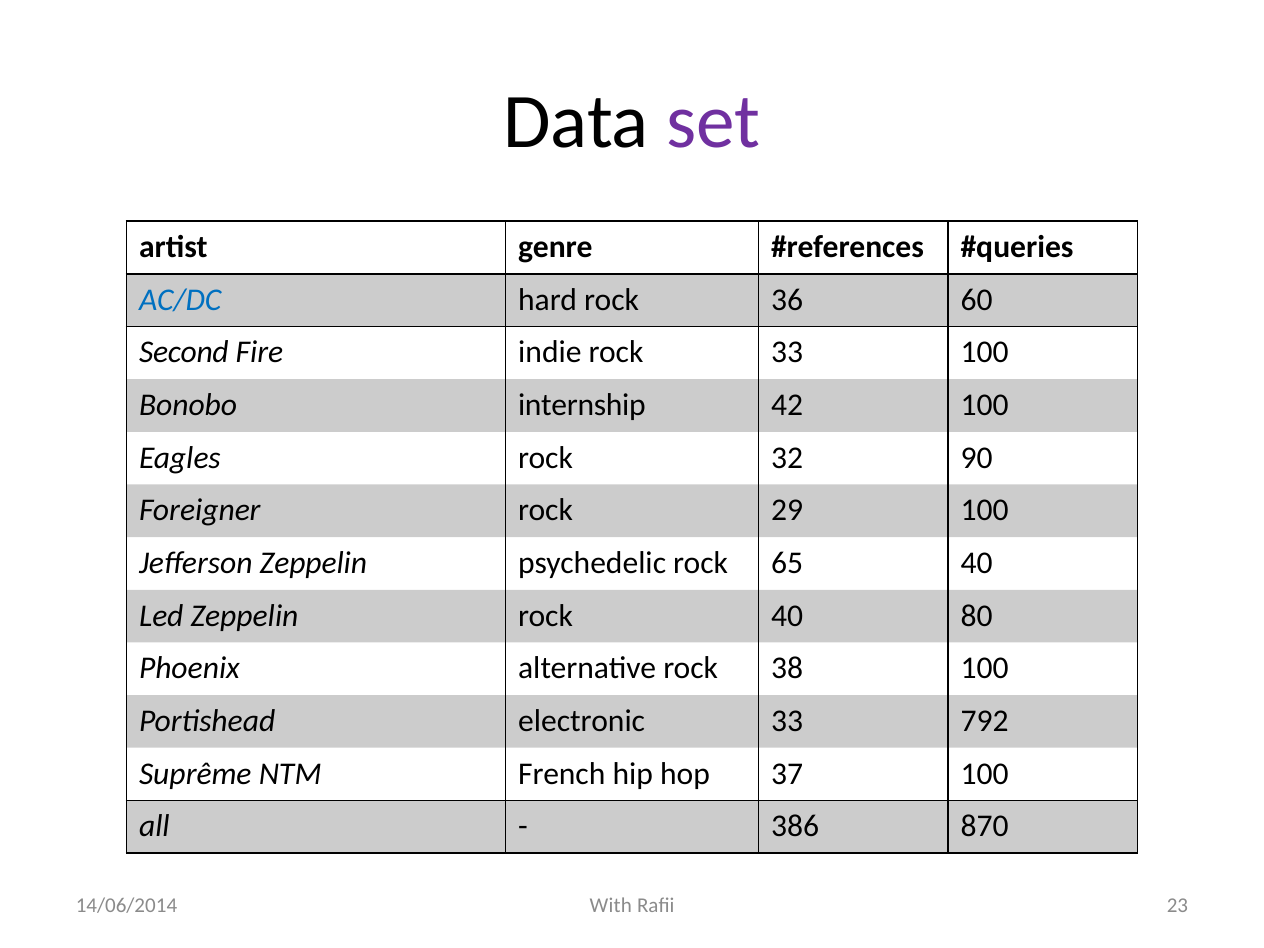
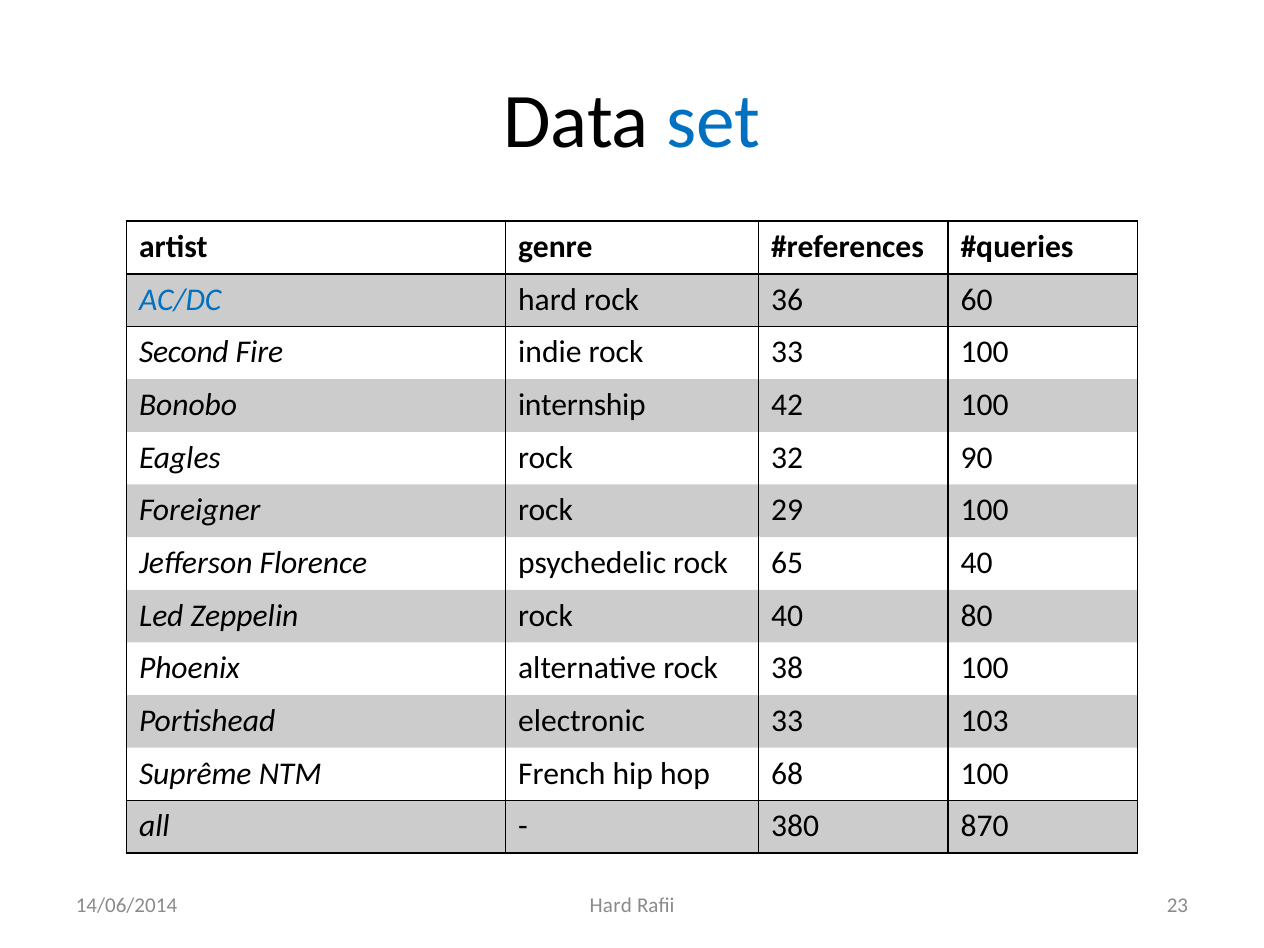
set colour: purple -> blue
Jefferson Zeppelin: Zeppelin -> Florence
792: 792 -> 103
37: 37 -> 68
386: 386 -> 380
With at (611, 905): With -> Hard
